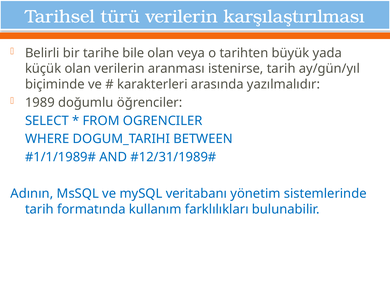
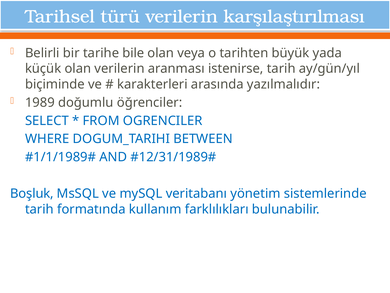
Adının: Adının -> Boşluk
